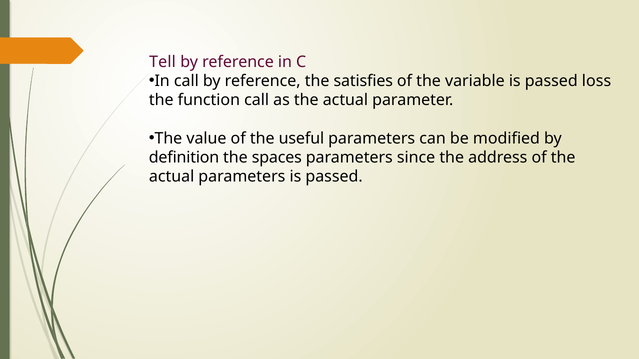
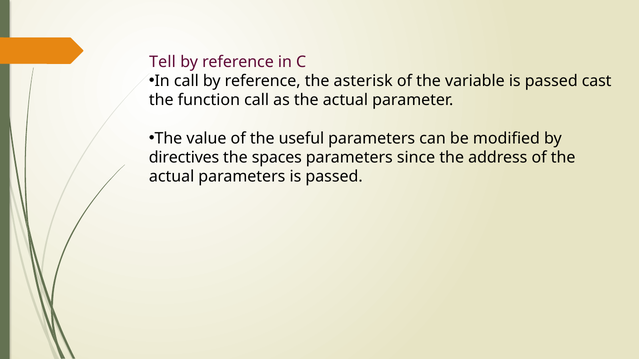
satisfies: satisfies -> asterisk
loss: loss -> cast
definition: definition -> directives
